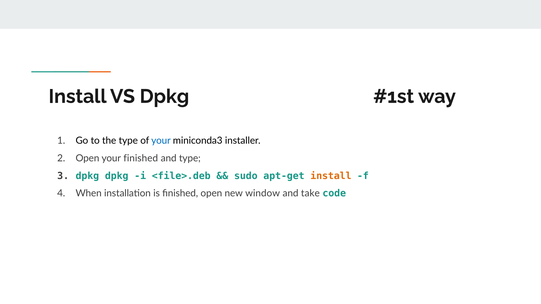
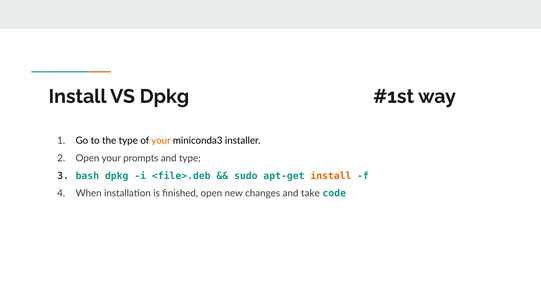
your at (161, 141) colour: blue -> orange
your finished: finished -> prompts
dpkg at (87, 176): dpkg -> bash
window: window -> changes
